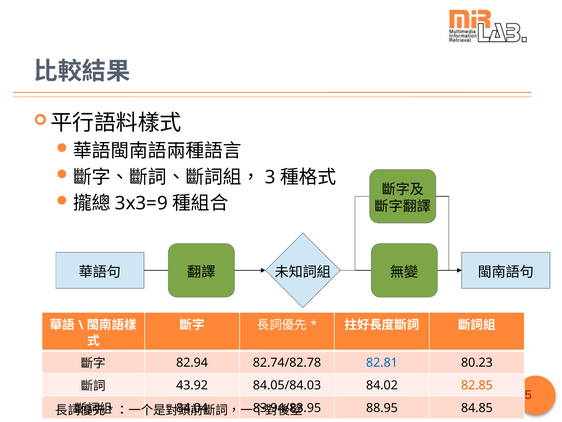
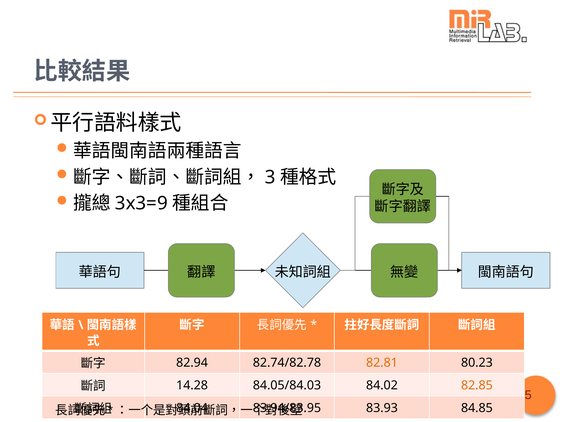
82.81 colour: blue -> orange
43.92: 43.92 -> 14.28
88.95: 88.95 -> 83.93
